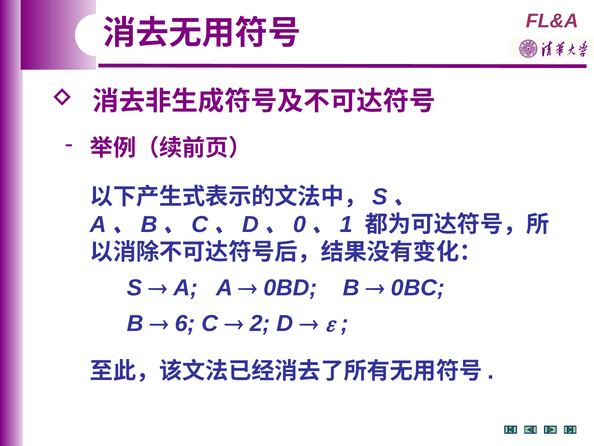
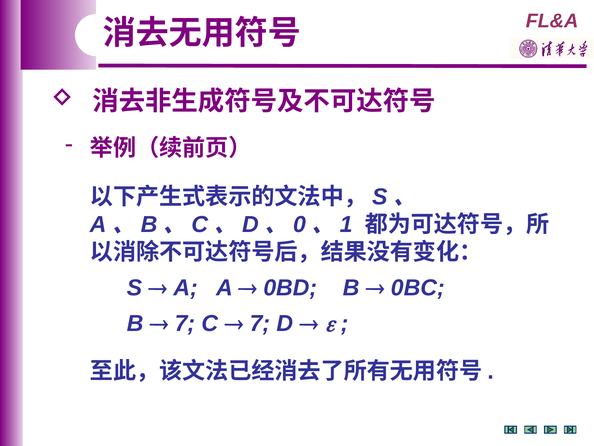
6 at (185, 323): 6 -> 7
2 at (260, 323): 2 -> 7
